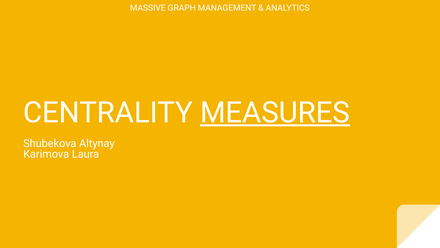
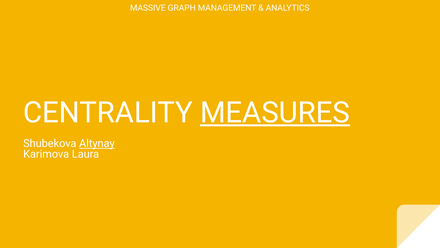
Altynay underline: none -> present
